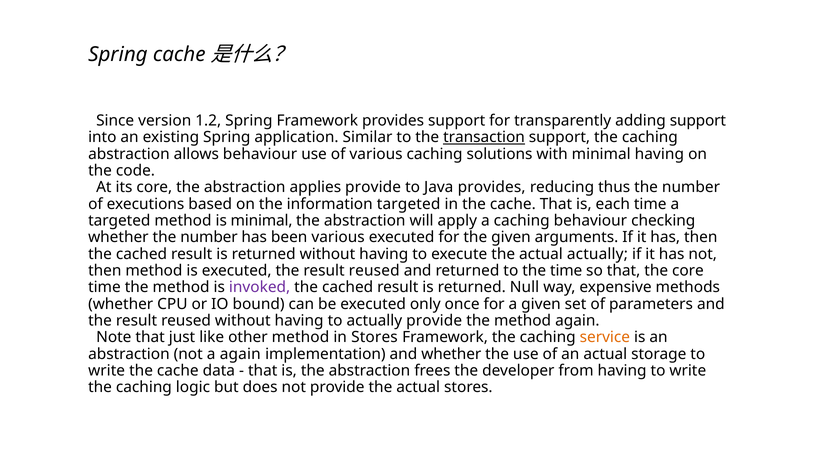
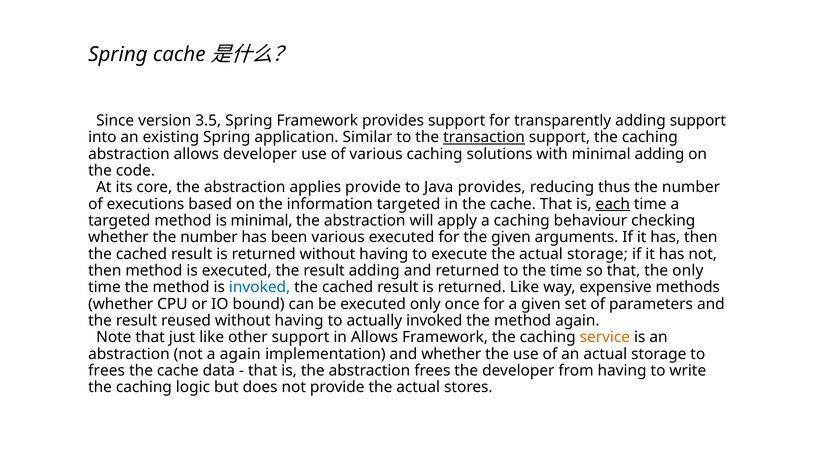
1.2: 1.2 -> 3.5
allows behaviour: behaviour -> developer
minimal having: having -> adding
each underline: none -> present
the actual actually: actually -> storage
executed the result reused: reused -> adding
the core: core -> only
invoked at (260, 287) colour: purple -> blue
returned Null: Null -> Like
actually provide: provide -> invoked
other method: method -> support
in Stores: Stores -> Allows
write at (107, 371): write -> frees
